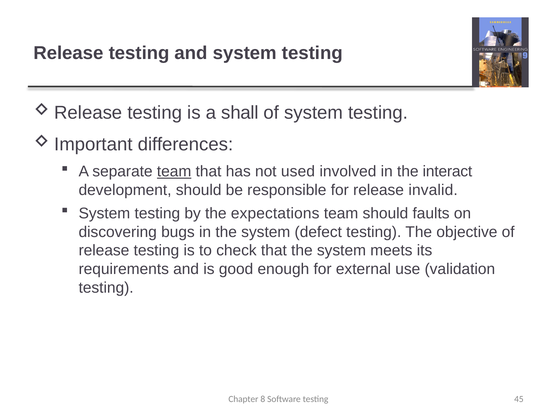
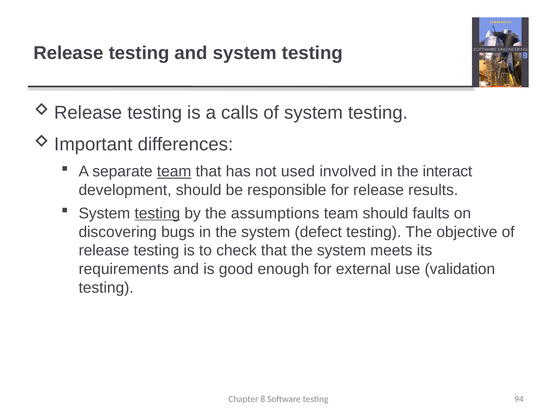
shall: shall -> calls
invalid: invalid -> results
testing at (157, 213) underline: none -> present
expectations: expectations -> assumptions
45: 45 -> 94
